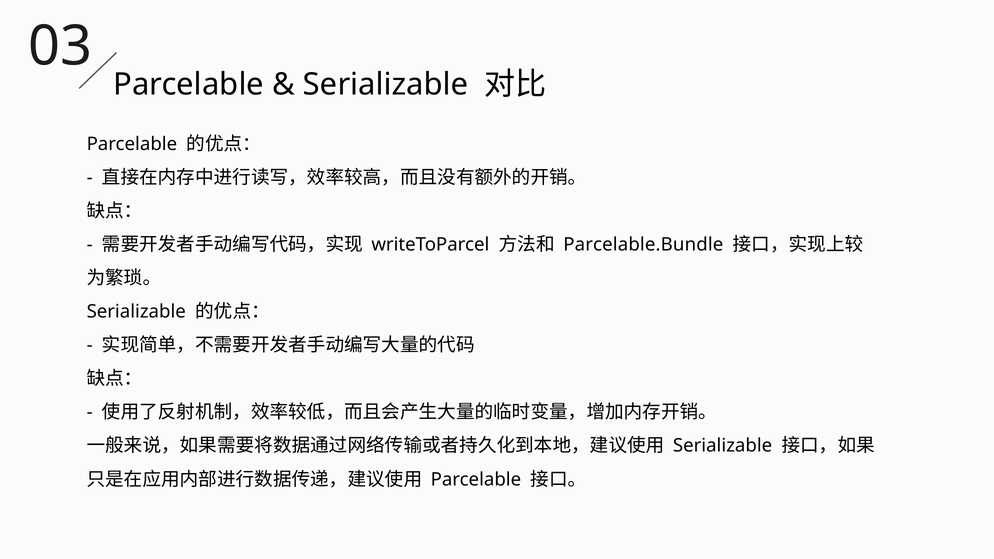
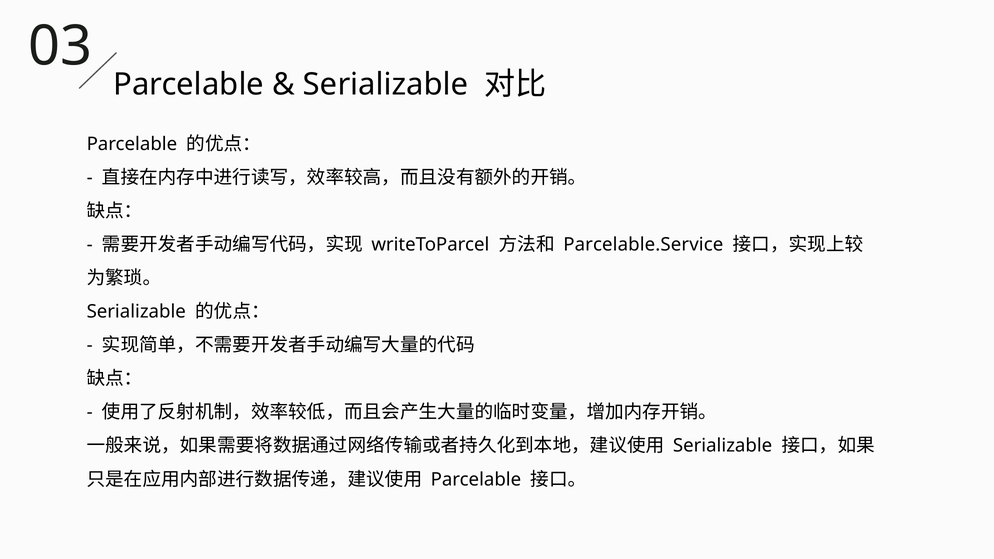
Parcelable.Bundle: Parcelable.Bundle -> Parcelable.Service
